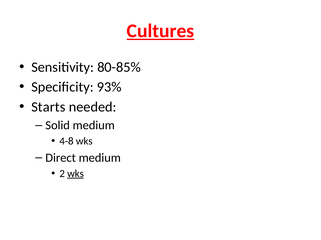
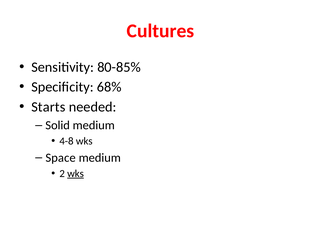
Cultures underline: present -> none
93%: 93% -> 68%
Direct: Direct -> Space
